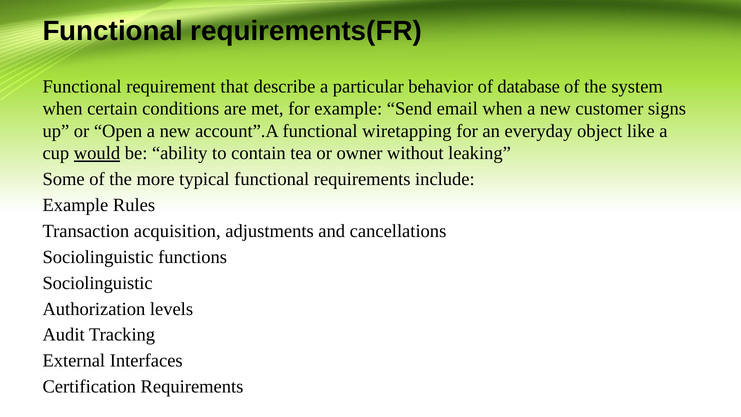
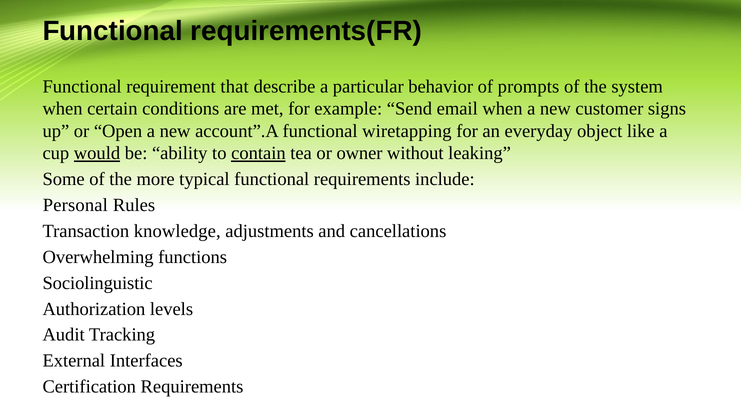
database: database -> prompts
contain underline: none -> present
Example at (75, 205): Example -> Personal
acquisition: acquisition -> knowledge
Sociolinguistic at (98, 257): Sociolinguistic -> Overwhelming
